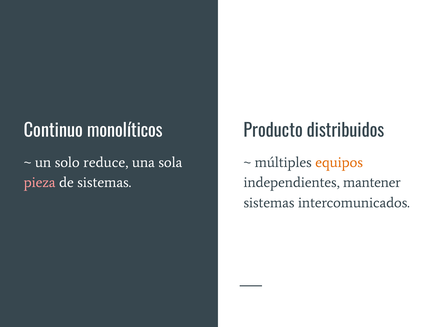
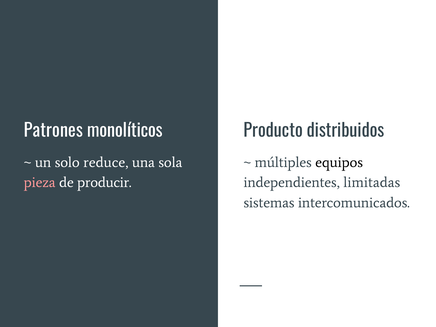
Continuo: Continuo -> Patrones
equipos colour: orange -> black
de sistemas: sistemas -> producir
mantener: mantener -> limitadas
